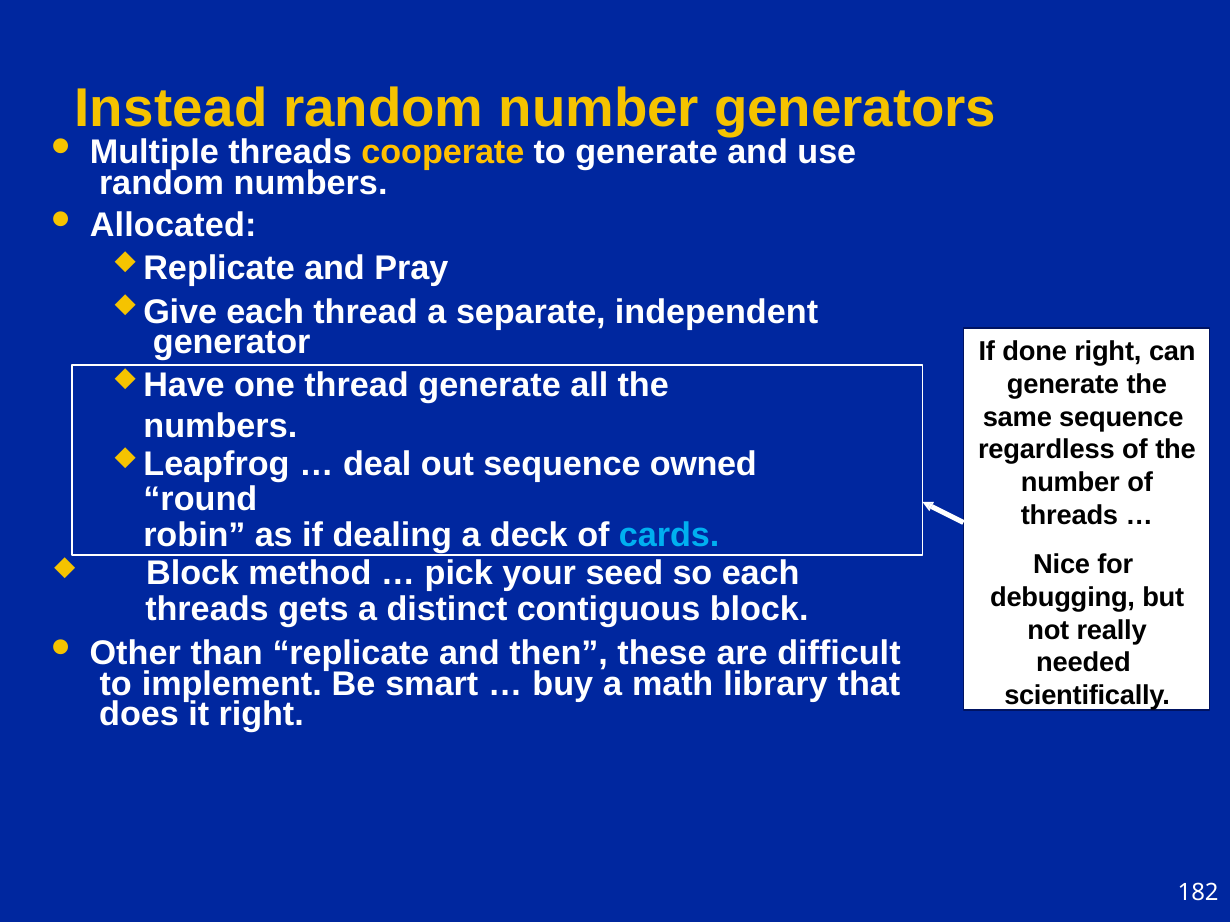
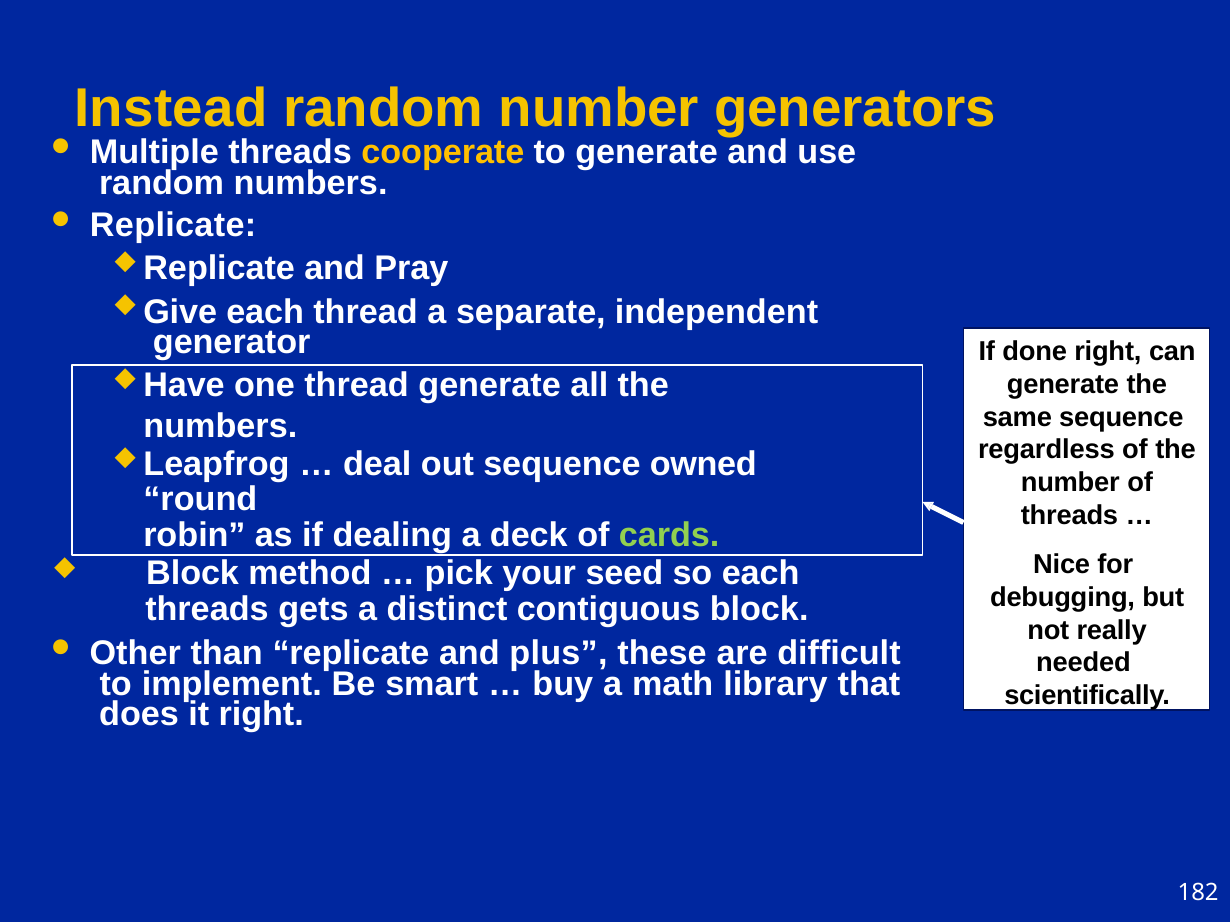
Allocated at (173, 225): Allocated -> Replicate
cards colour: light blue -> light green
then: then -> plus
